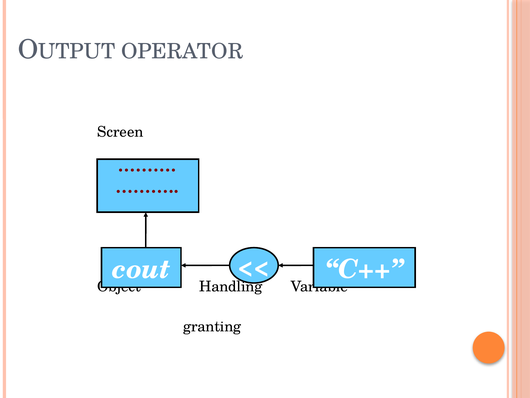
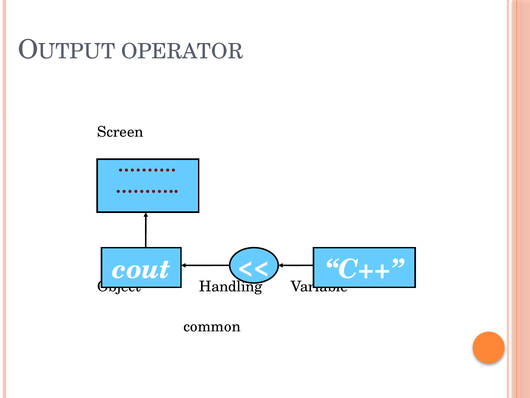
granting: granting -> common
